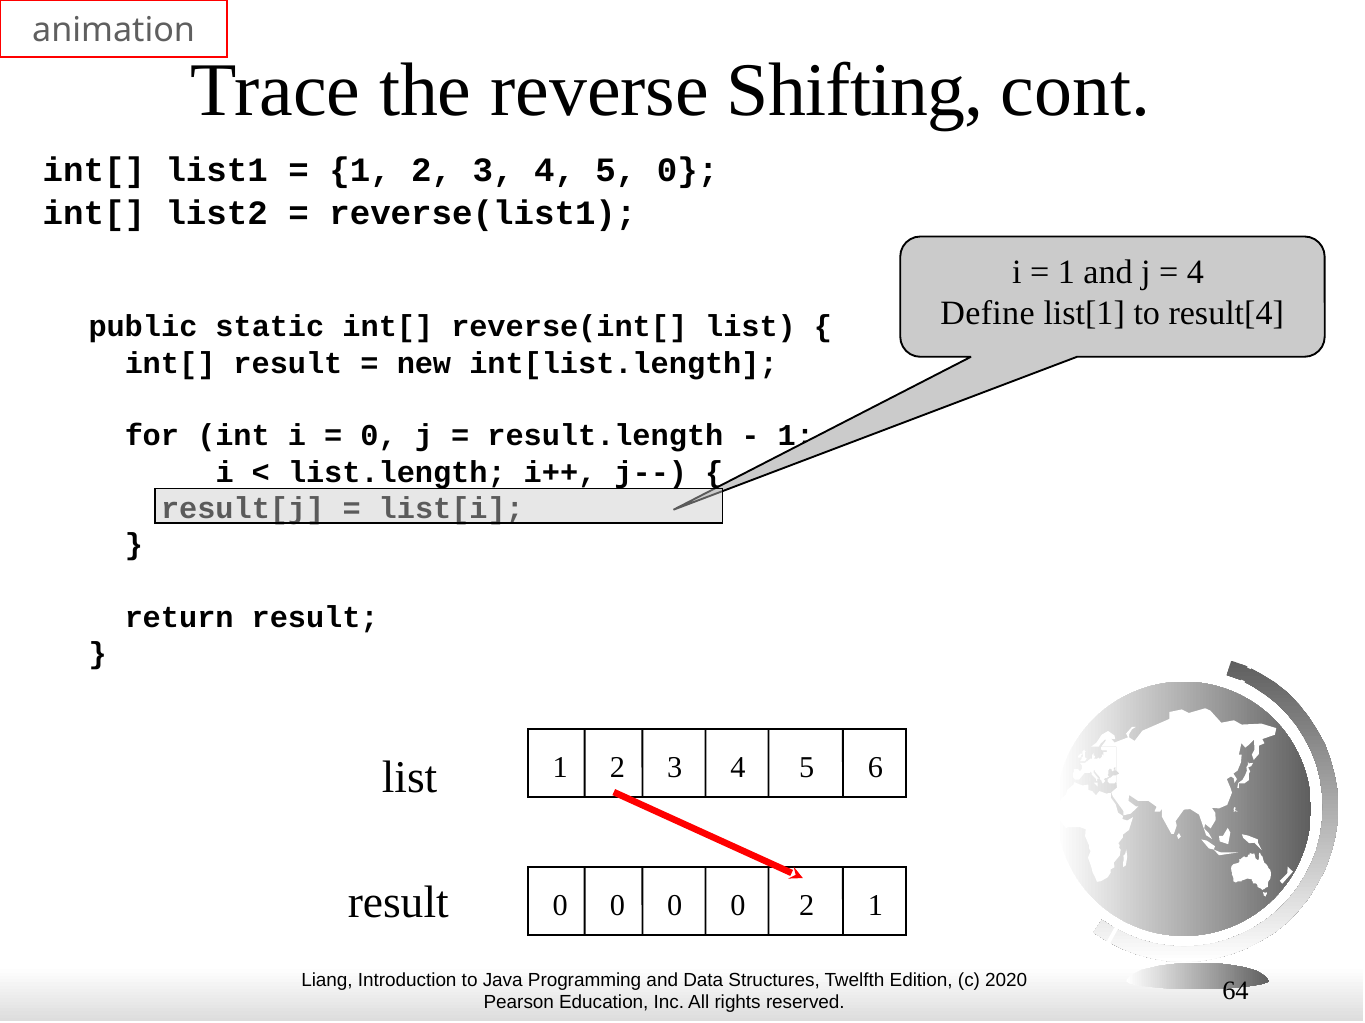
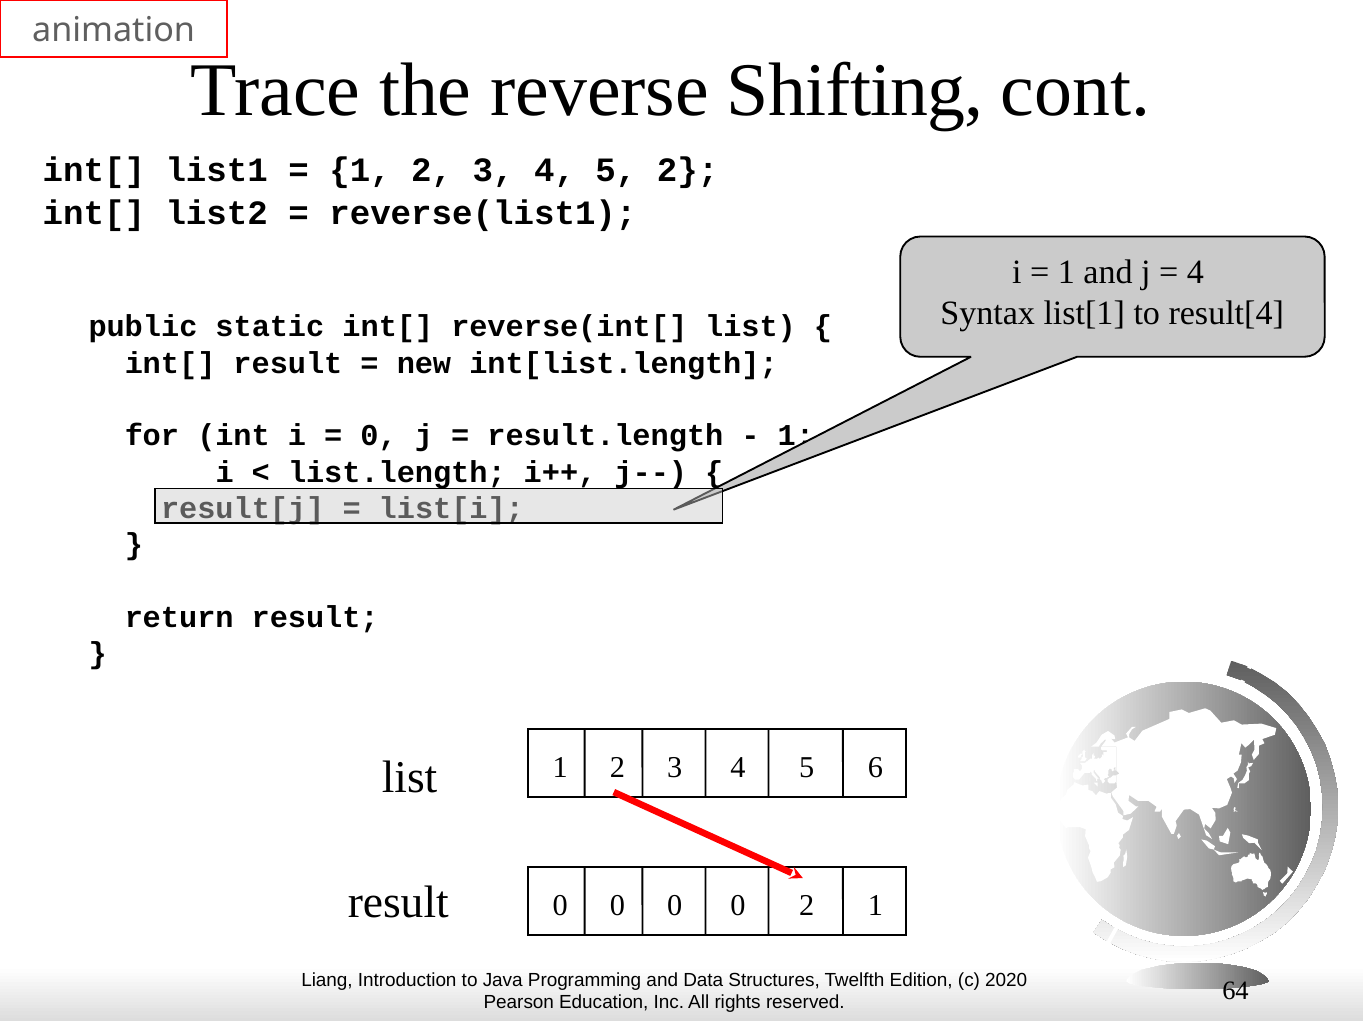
5 0: 0 -> 2
Define: Define -> Syntax
